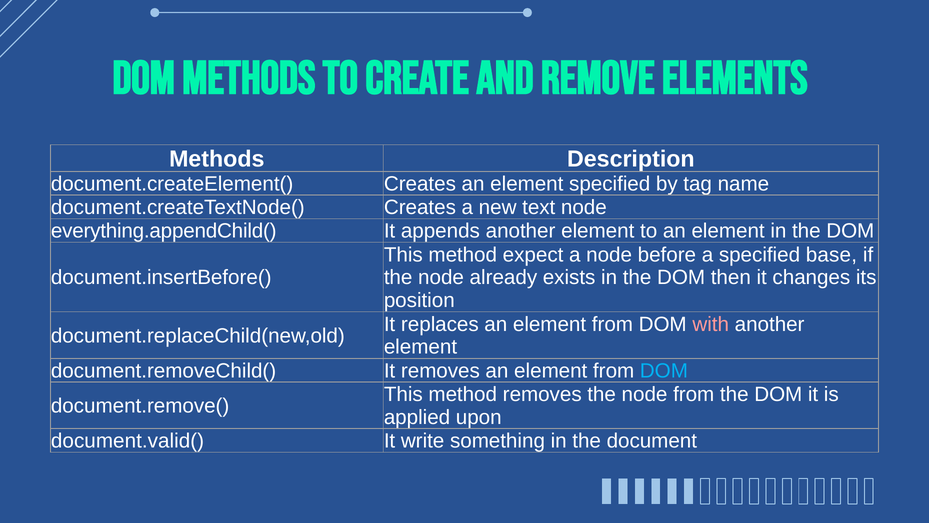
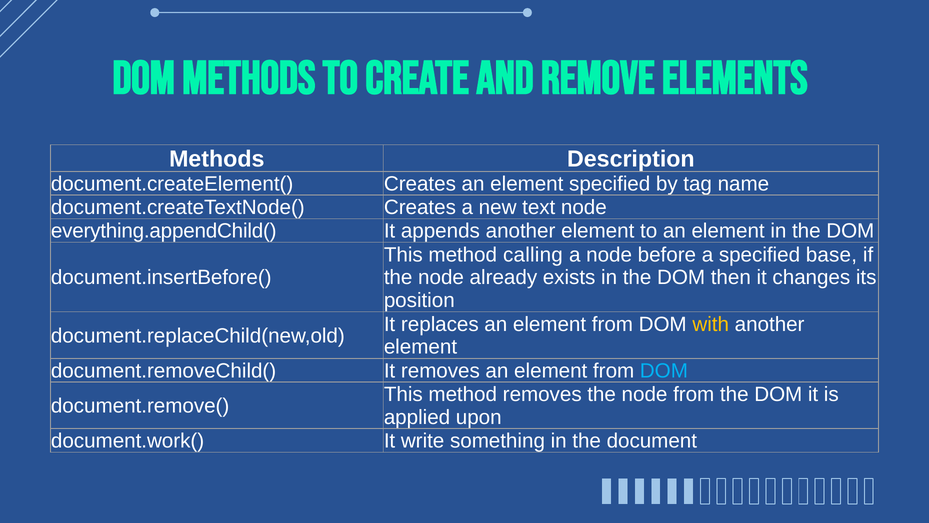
expect: expect -> calling
with colour: pink -> yellow
document.valid(: document.valid( -> document.work(
